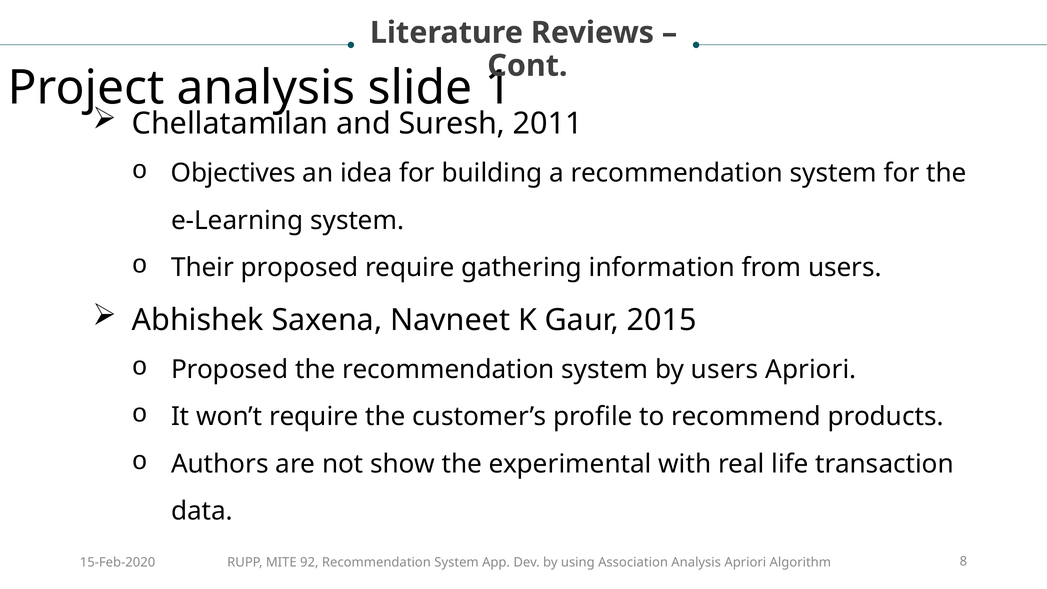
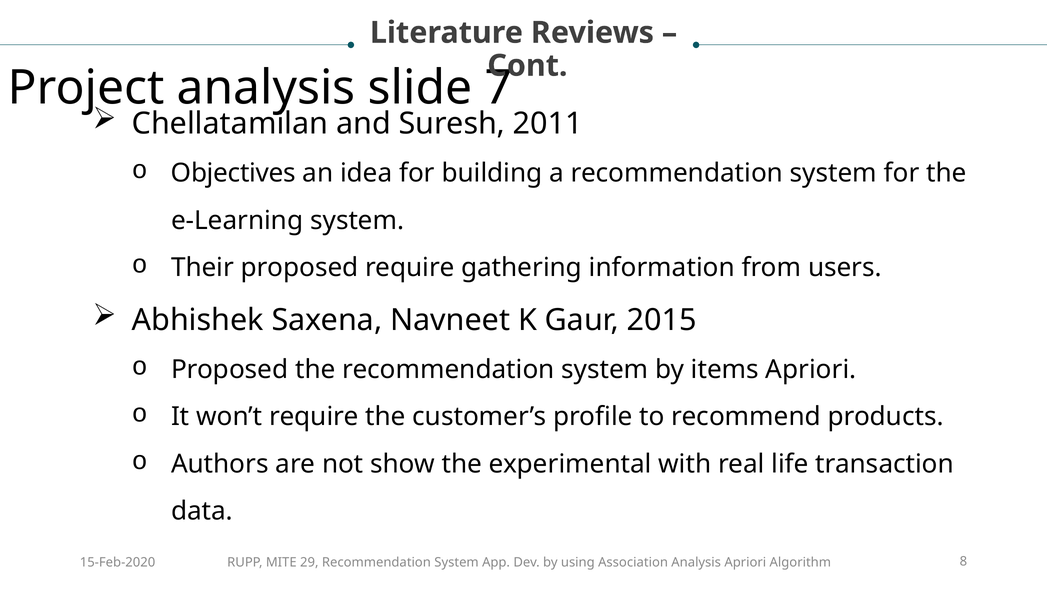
1: 1 -> 7
by users: users -> items
92: 92 -> 29
